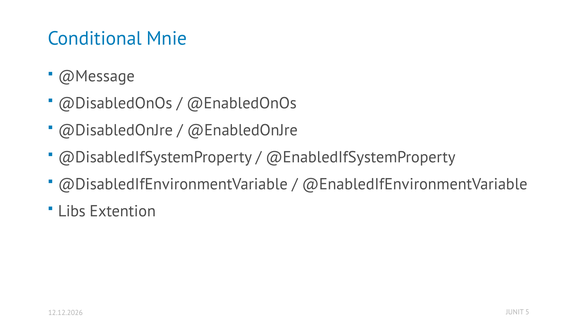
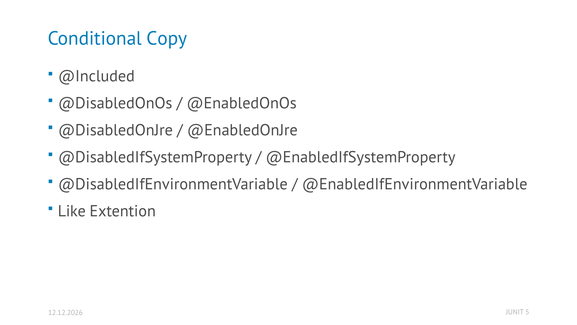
Mnie: Mnie -> Copy
@Message: @Message -> @Included
Libs: Libs -> Like
